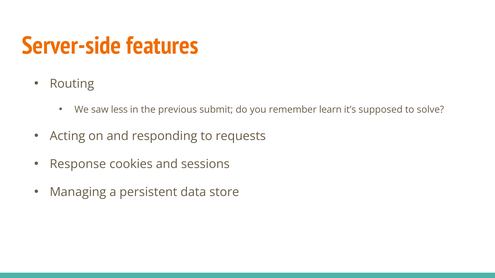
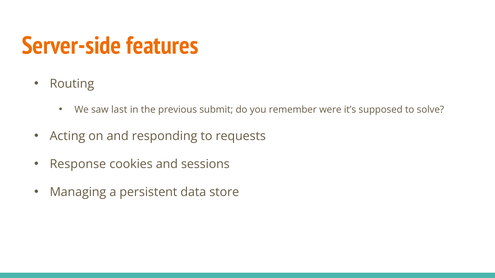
less: less -> last
learn: learn -> were
